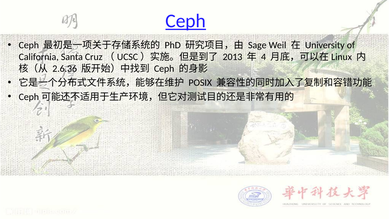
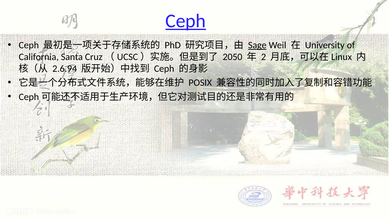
Sage underline: none -> present
2013: 2013 -> 2050
4: 4 -> 2
2.6.36: 2.6.36 -> 2.6.94
